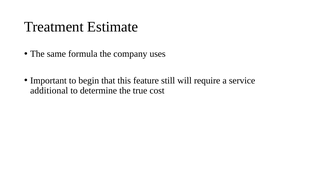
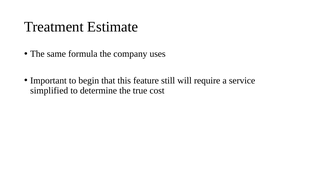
additional: additional -> simplified
